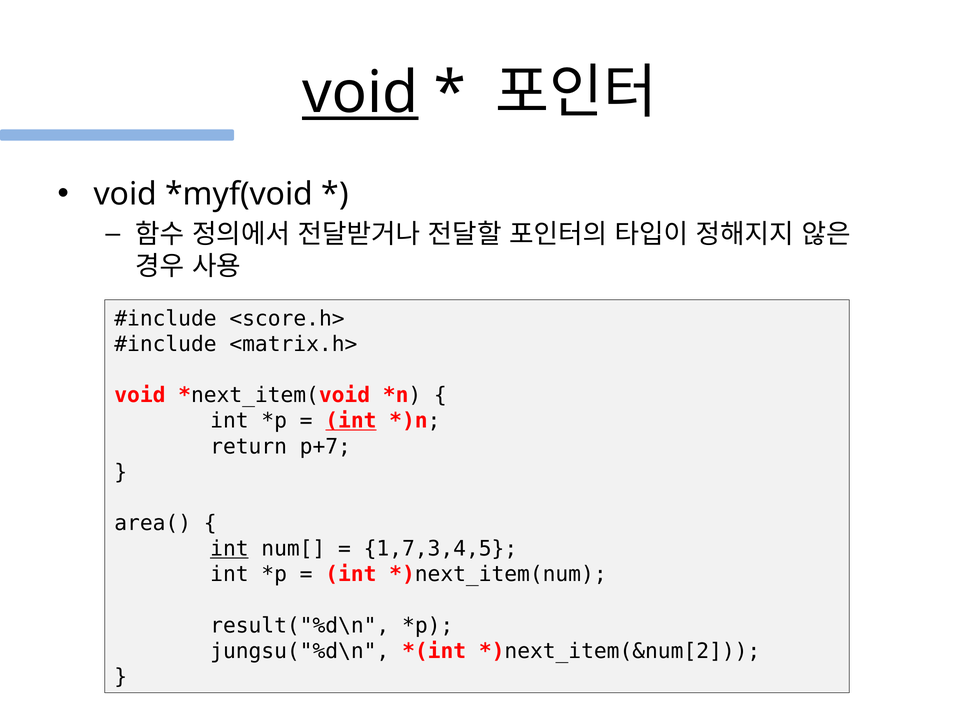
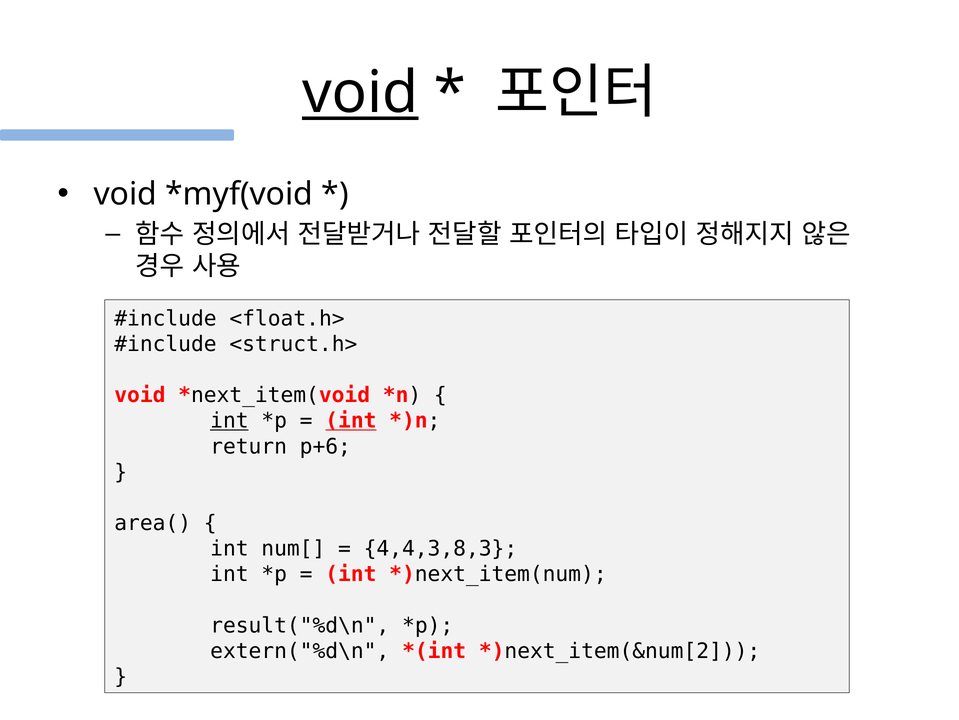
<score.h>: <score.h> -> <float.h>
<matrix.h>: <matrix.h> -> <struct.h>
int at (229, 420) underline: none -> present
p+7: p+7 -> p+6
int at (229, 548) underline: present -> none
1,7,3,4,5: 1,7,3,4,5 -> 4,4,3,8,3
jungsu("%d\n: jungsu("%d\n -> extern("%d\n
